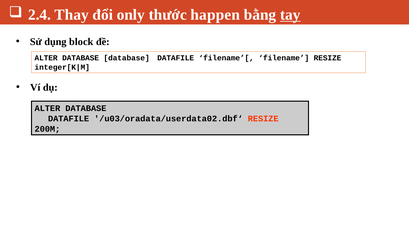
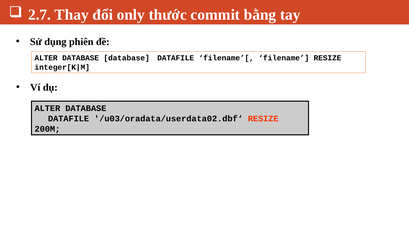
2.4: 2.4 -> 2.7
happen: happen -> commit
tay underline: present -> none
block: block -> phiên
